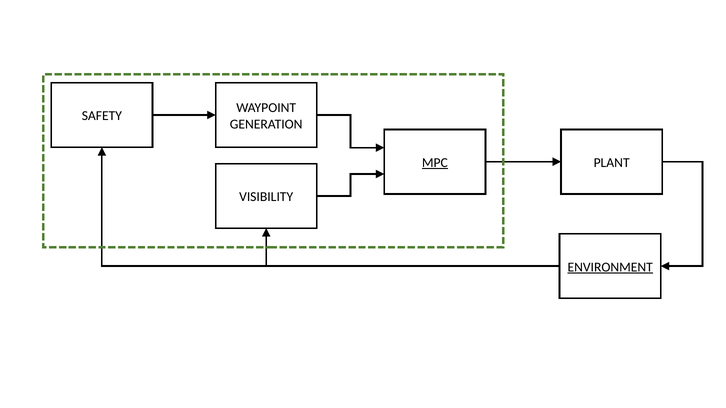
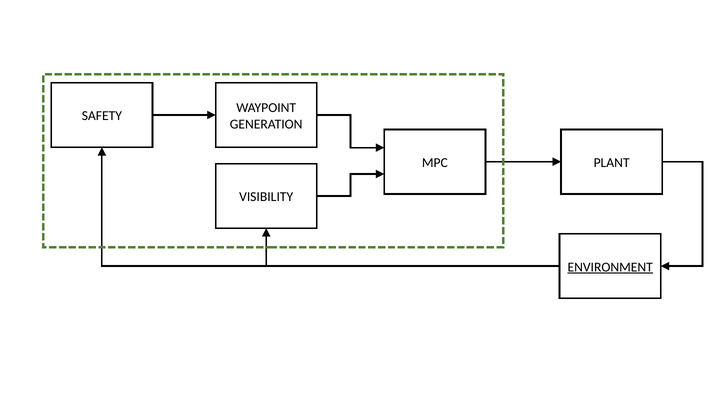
MPC underline: present -> none
